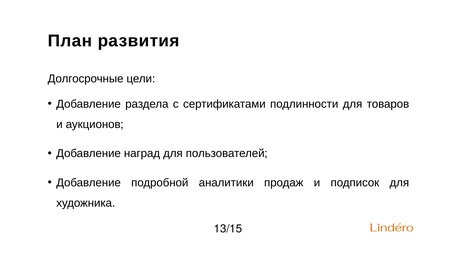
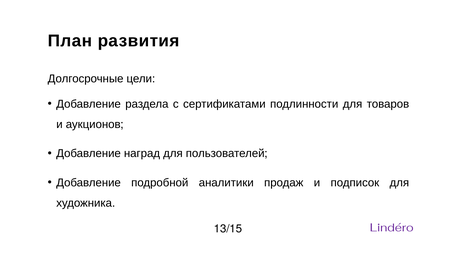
Lindéro colour: orange -> purple
